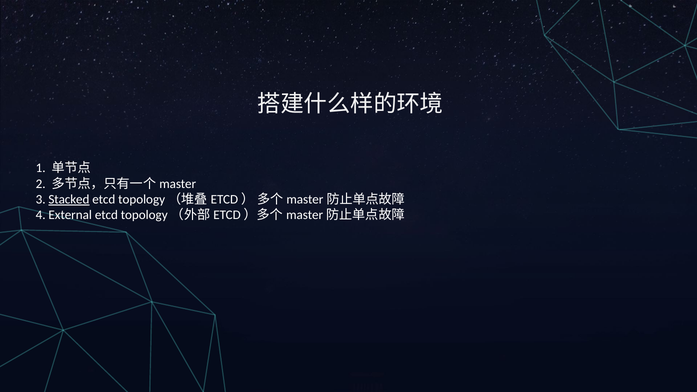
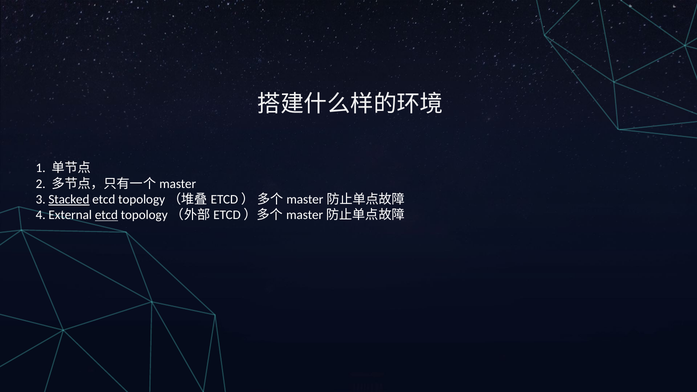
etcd at (106, 215) underline: none -> present
